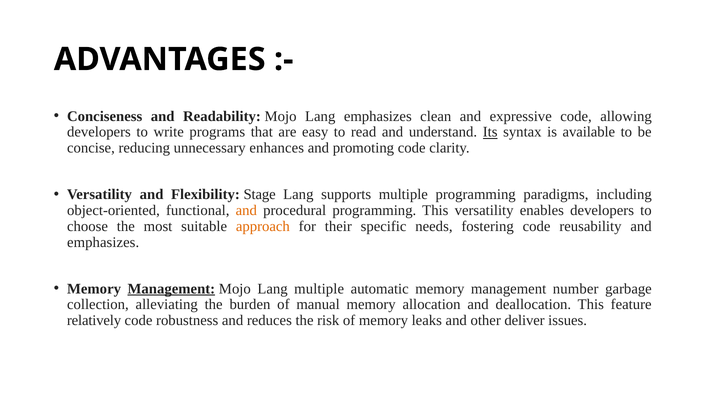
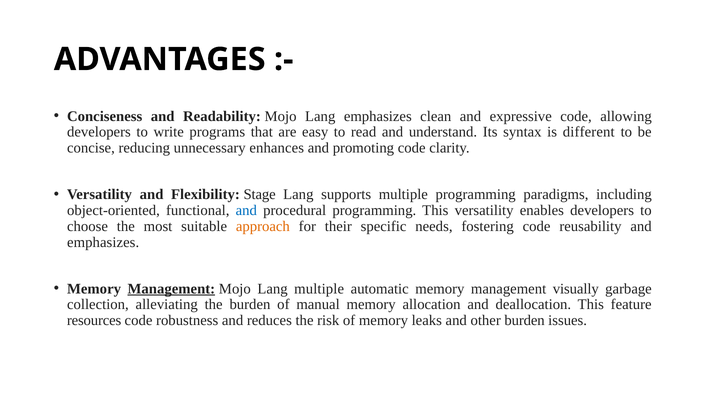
Its underline: present -> none
available: available -> different
and at (246, 210) colour: orange -> blue
number: number -> visually
relatively: relatively -> resources
other deliver: deliver -> burden
